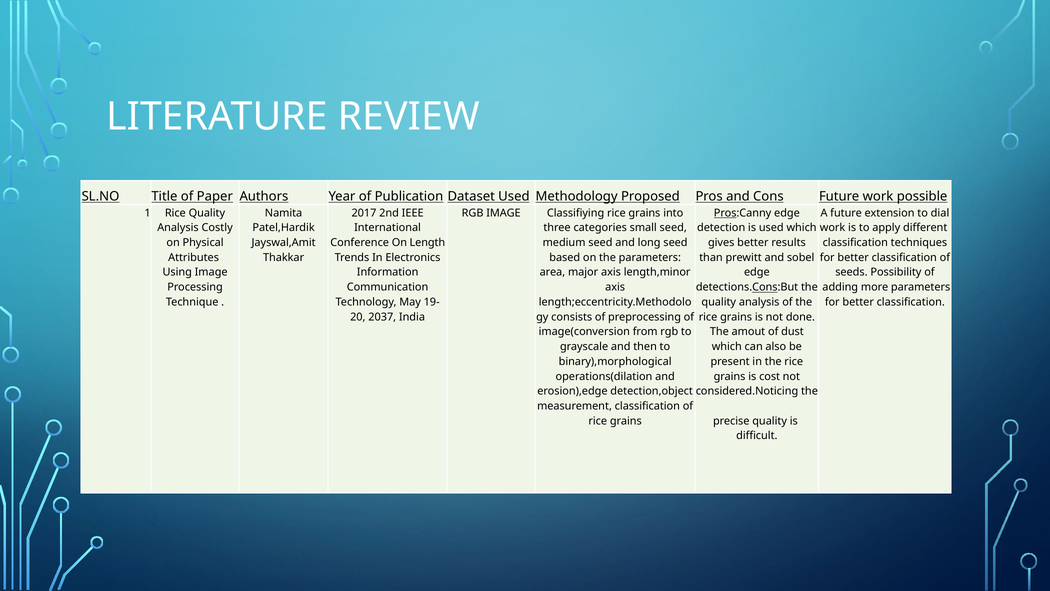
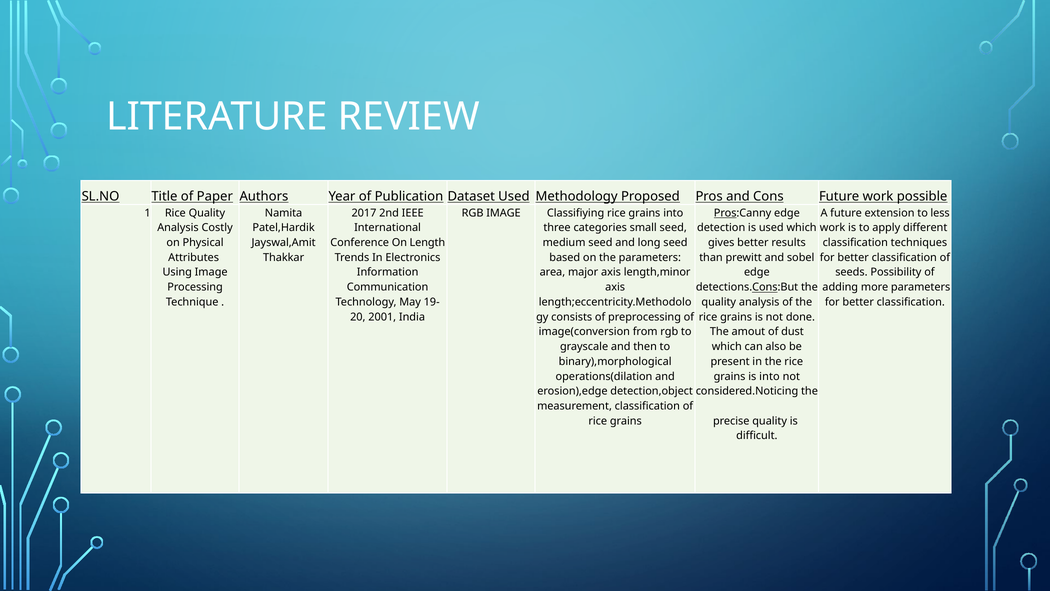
dial: dial -> less
2037: 2037 -> 2001
is cost: cost -> into
